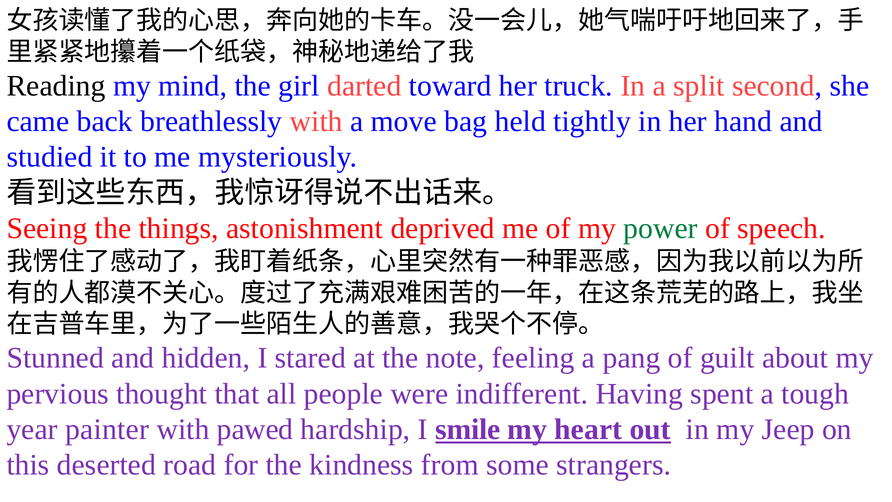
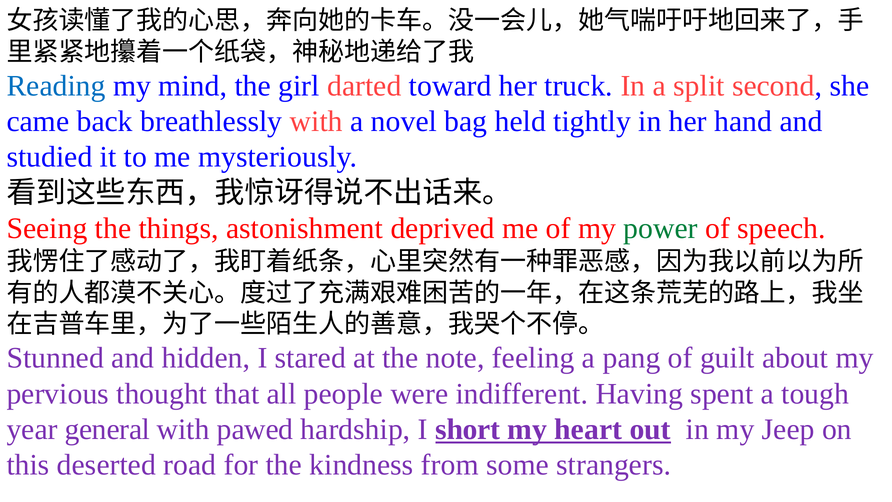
Reading colour: black -> blue
move: move -> novel
painter: painter -> general
smile: smile -> short
